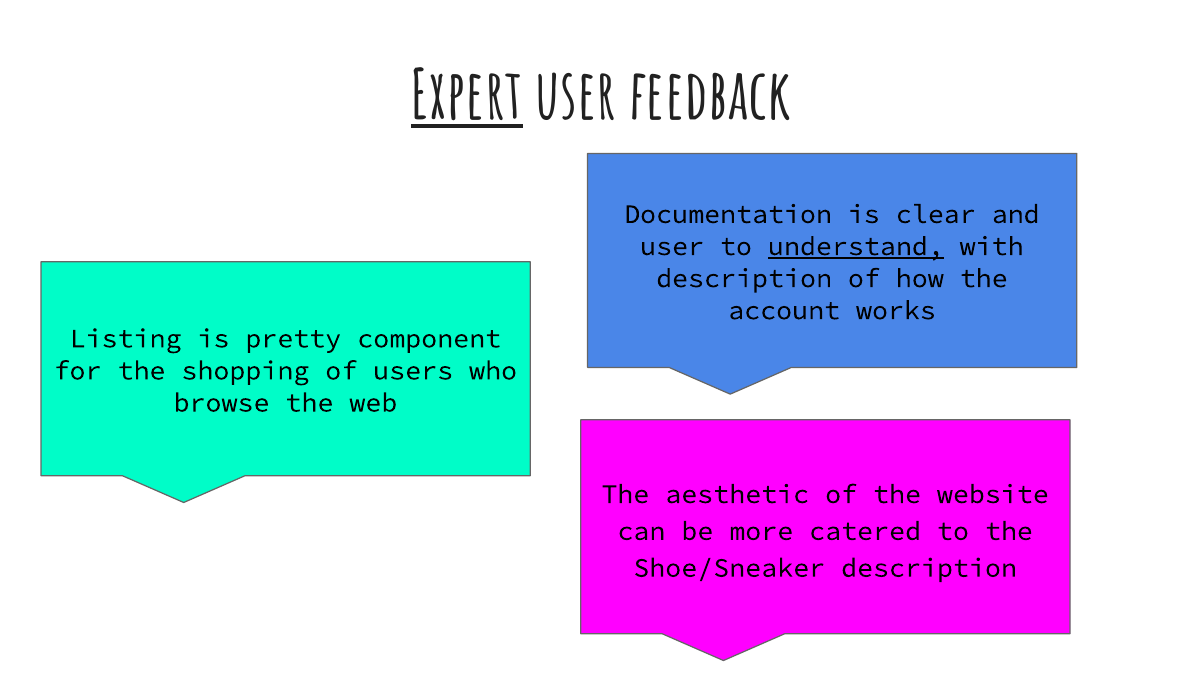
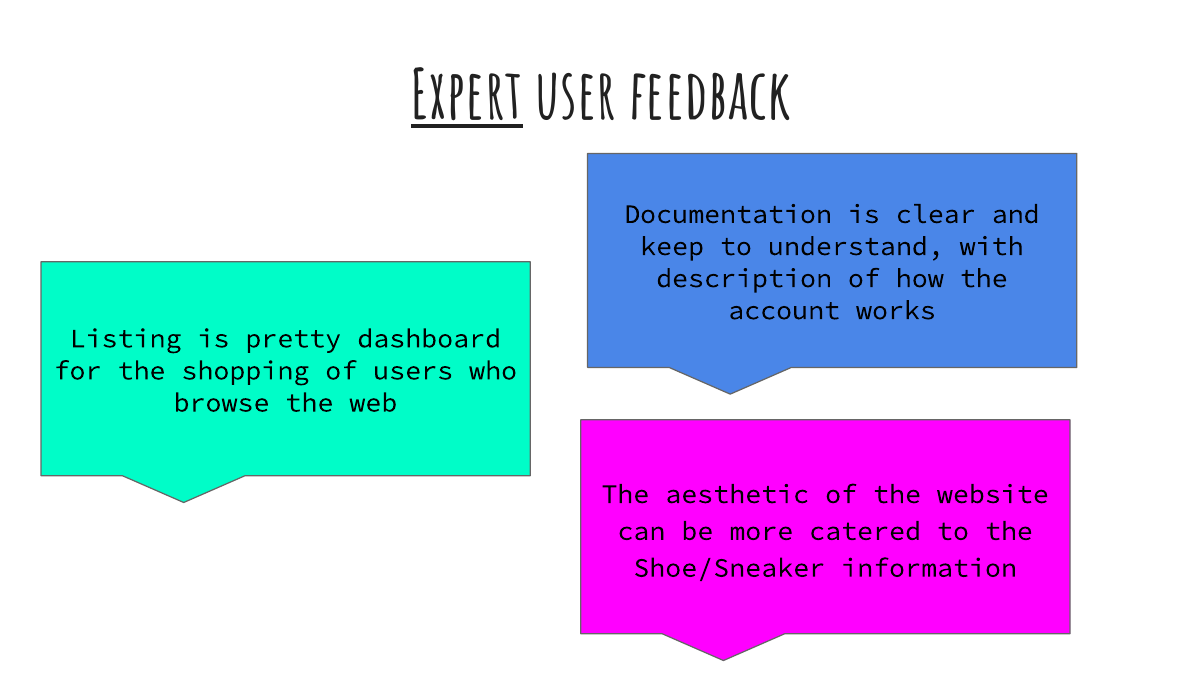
user at (672, 246): user -> keep
understand underline: present -> none
component: component -> dashboard
Shoe/Sneaker description: description -> information
